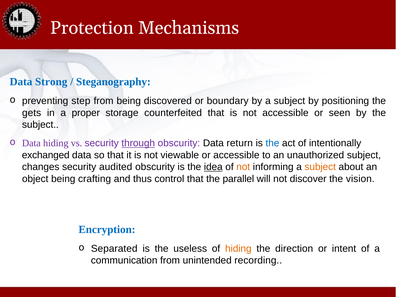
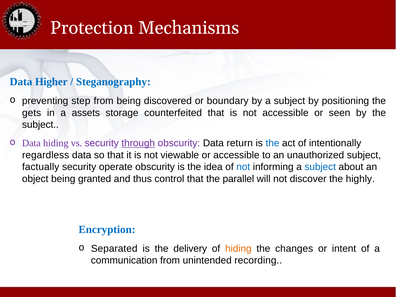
Strong: Strong -> Higher
proper: proper -> assets
exchanged: exchanged -> regardless
changes: changes -> factually
audited: audited -> operate
idea underline: present -> none
not at (243, 167) colour: orange -> blue
subject at (320, 167) colour: orange -> blue
crafting: crafting -> granted
vision: vision -> highly
useless: useless -> delivery
direction: direction -> changes
